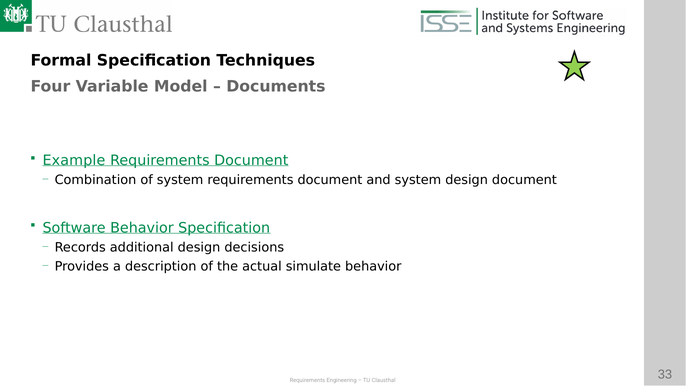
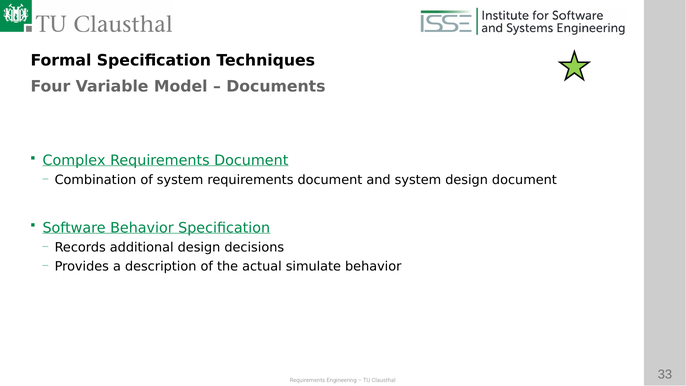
Example: Example -> Complex
